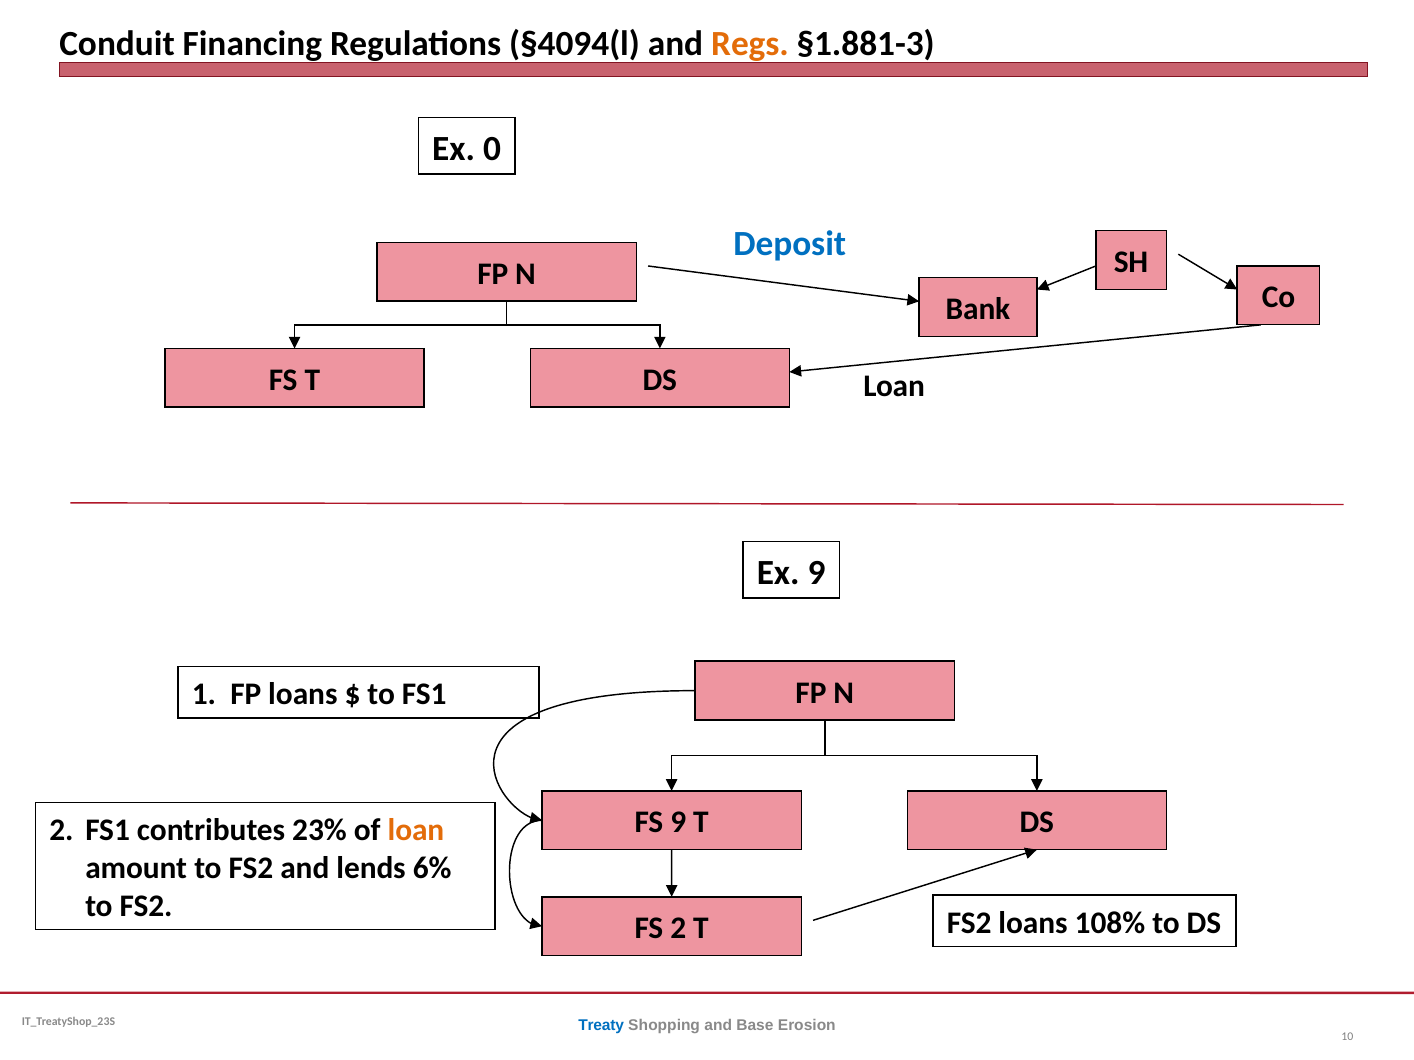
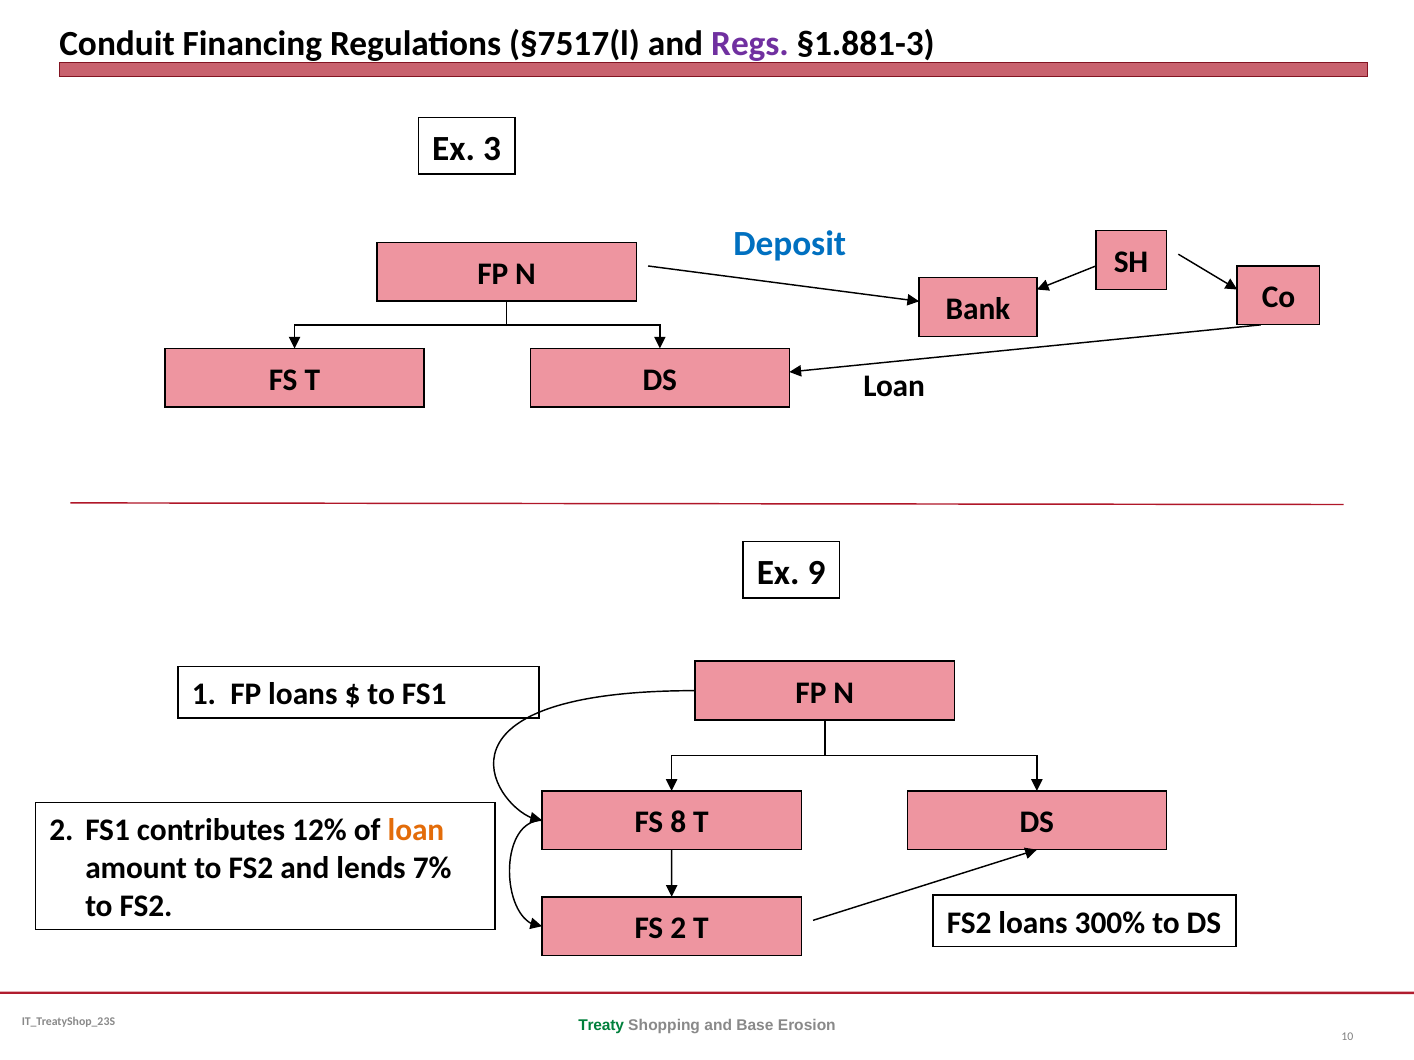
§4094(l: §4094(l -> §7517(l
Regs colour: orange -> purple
0: 0 -> 3
9 at (678, 823): 9 -> 8
23%: 23% -> 12%
6%: 6% -> 7%
108%: 108% -> 300%
Treaty colour: blue -> green
